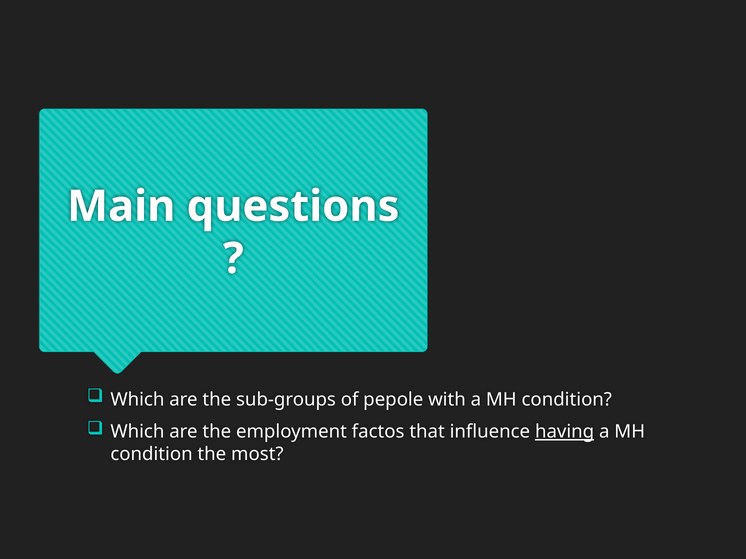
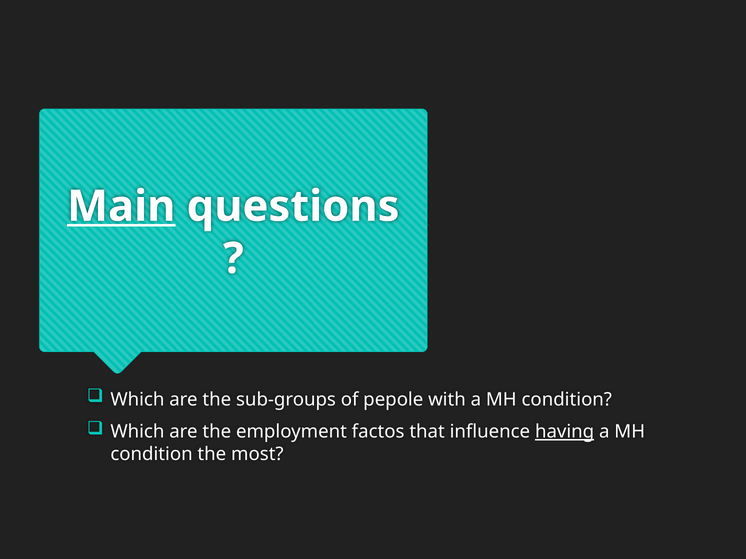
Main underline: none -> present
